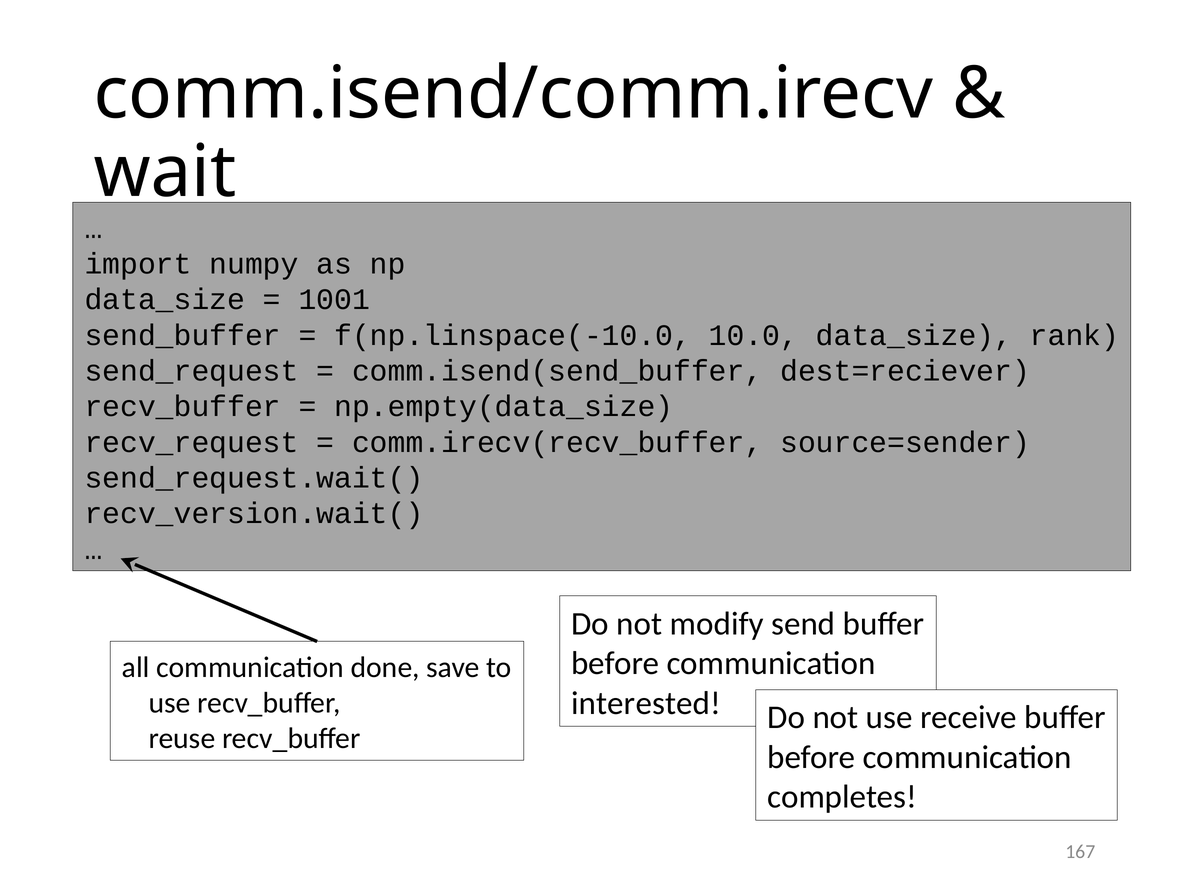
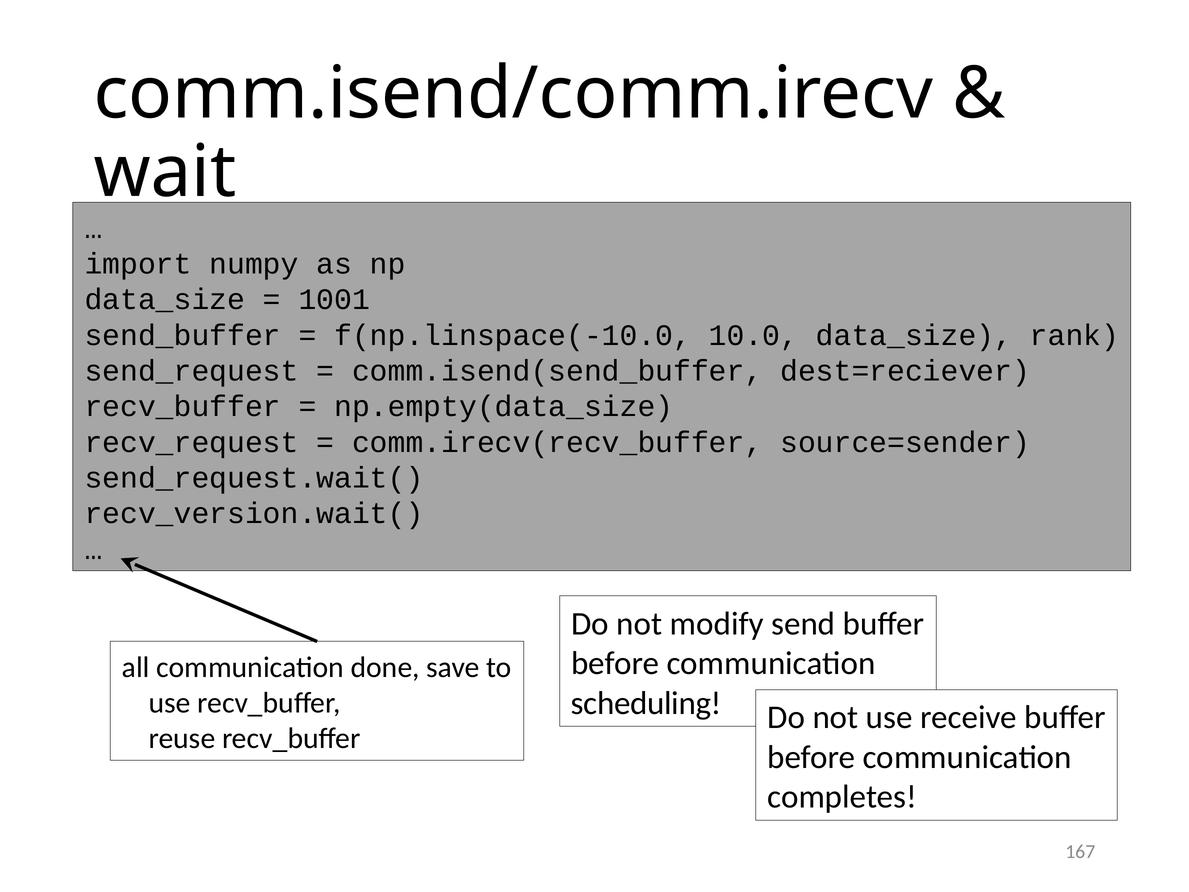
interested: interested -> scheduling
